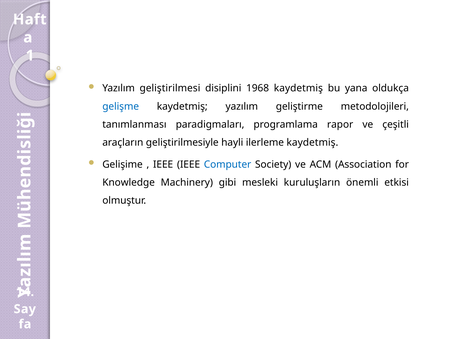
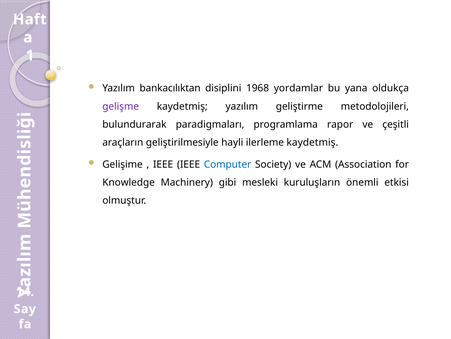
geliştirilmesi: geliştirilmesi -> bankacılıktan
1968 kaydetmiş: kaydetmiş -> yordamlar
gelişme colour: blue -> purple
tanımlanması: tanımlanması -> bulundurarak
